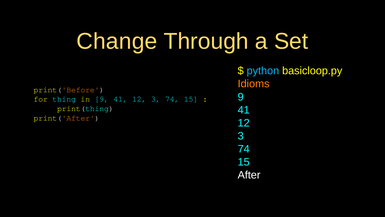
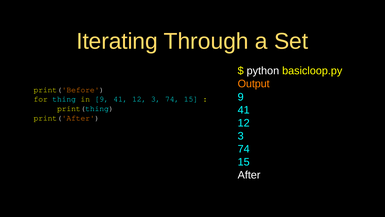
Change: Change -> Iterating
python colour: light blue -> white
Idioms: Idioms -> Output
